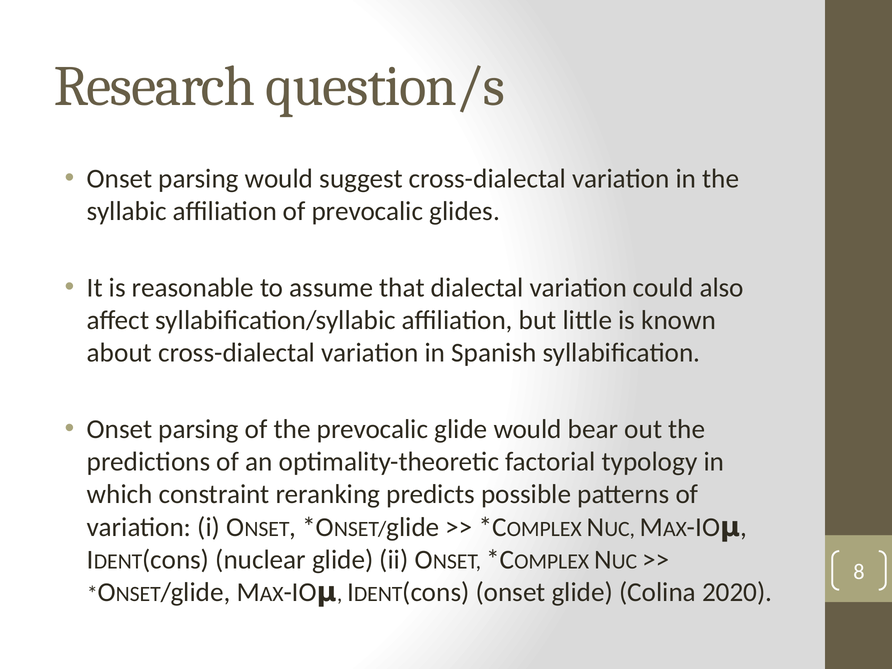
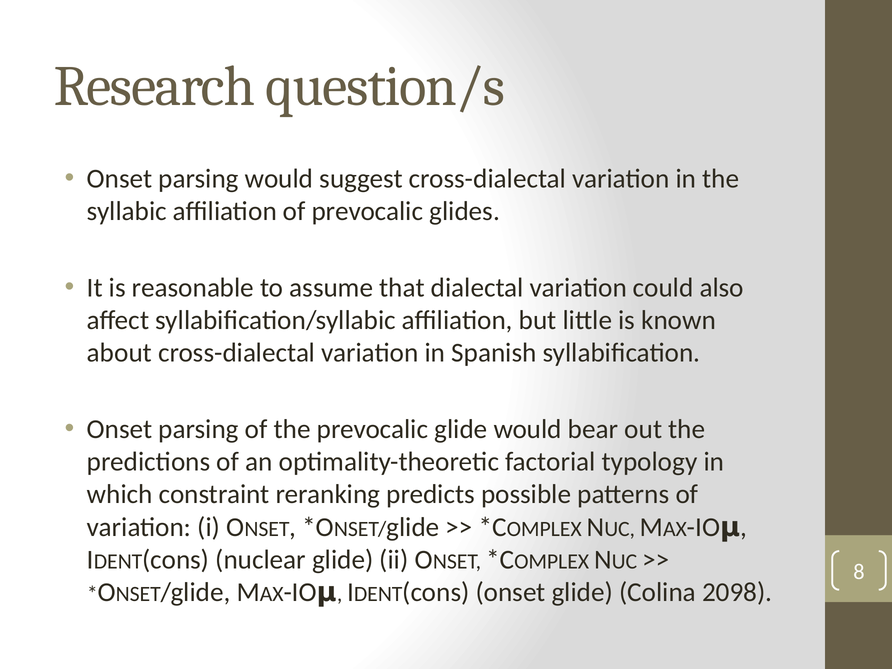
2020: 2020 -> 2098
